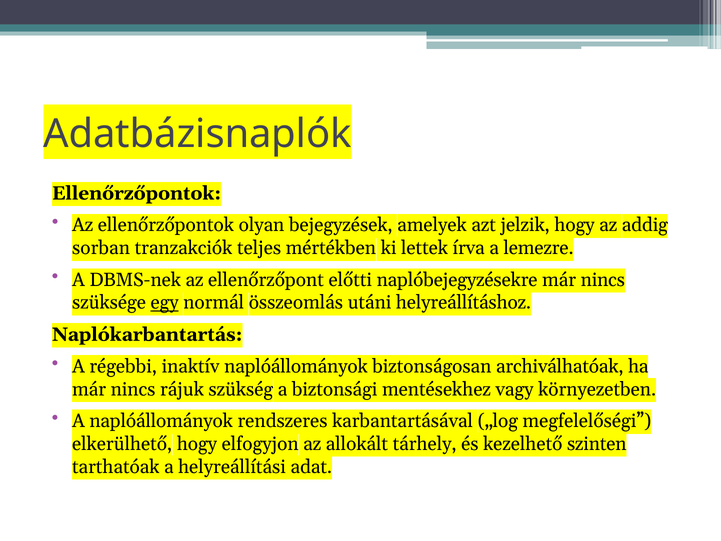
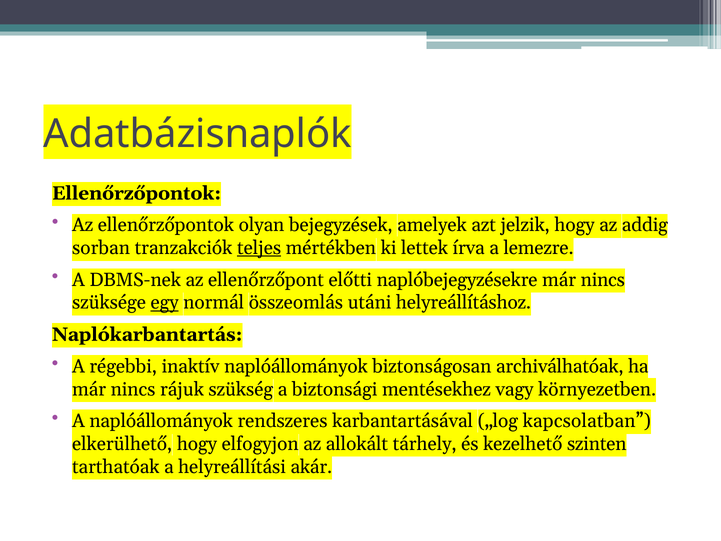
teljes underline: none -> present
megfelelőségi: megfelelőségi -> kapcsolatban
adat: adat -> akár
